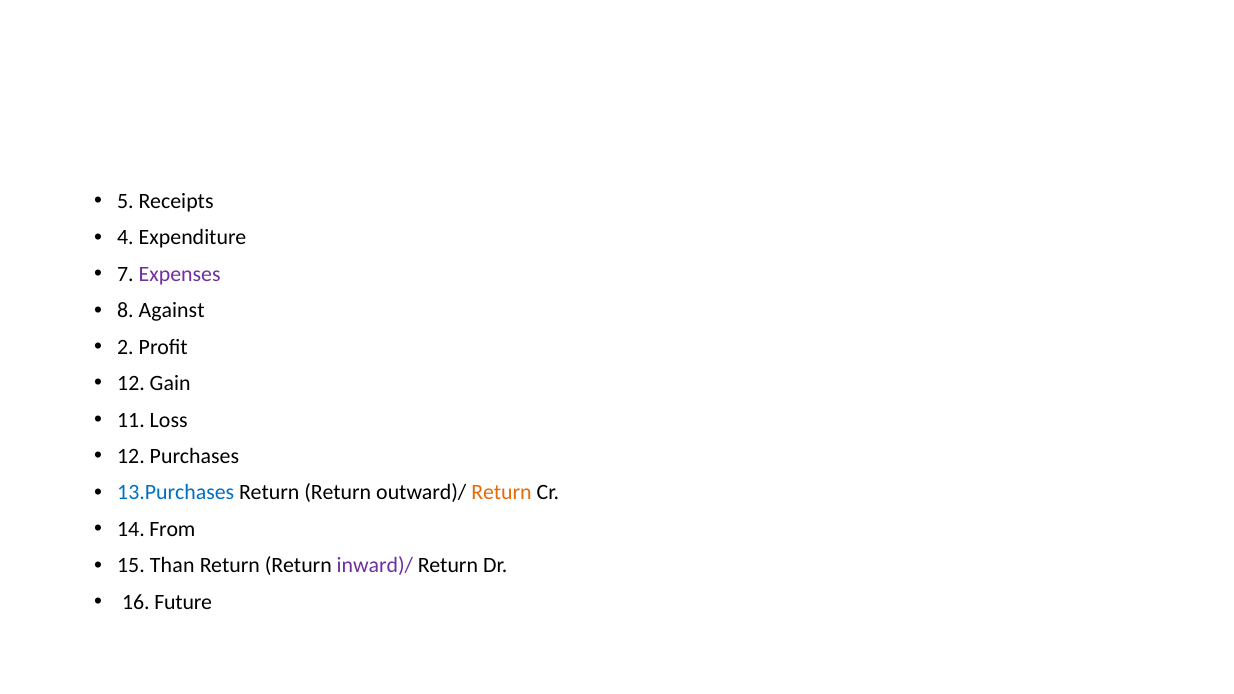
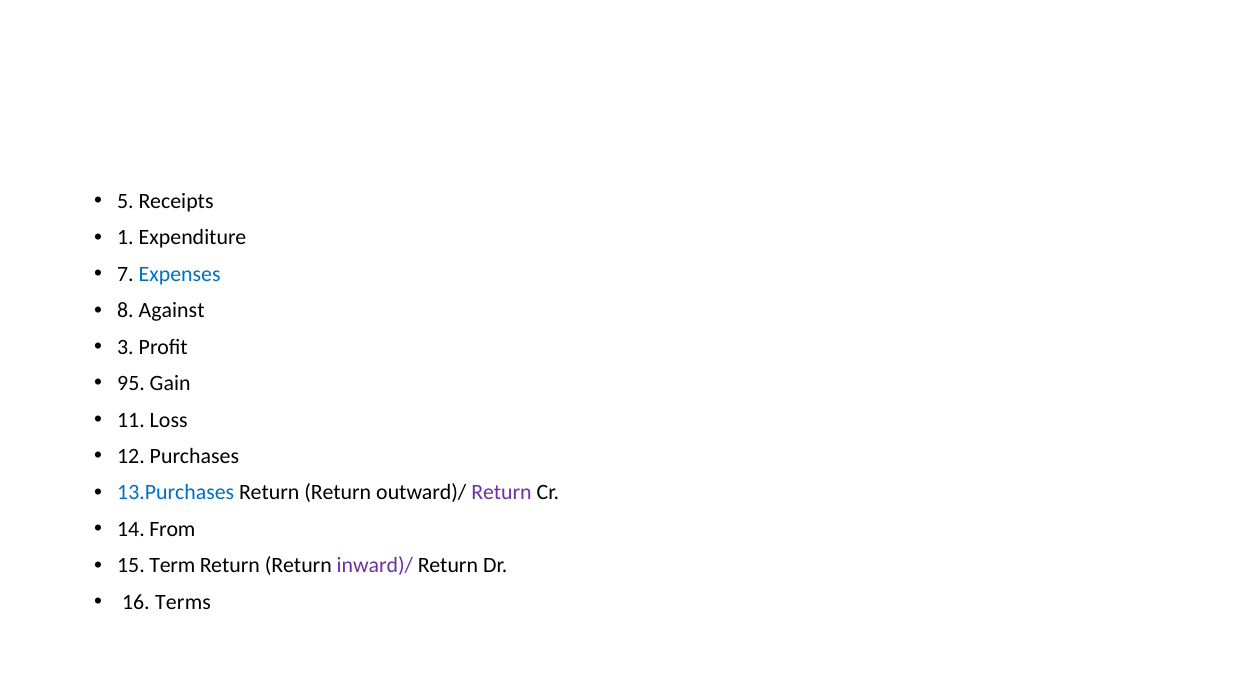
4: 4 -> 1
Expenses colour: purple -> blue
2: 2 -> 3
12 at (131, 383): 12 -> 95
Return at (501, 493) colour: orange -> purple
Than: Than -> Term
Future: Future -> Terms
